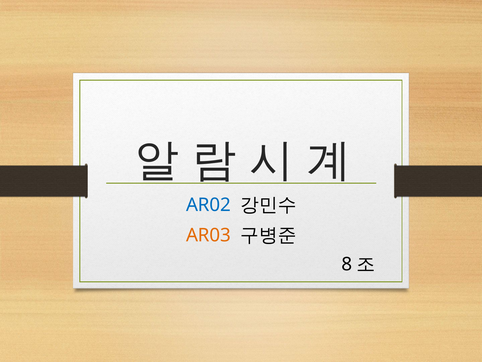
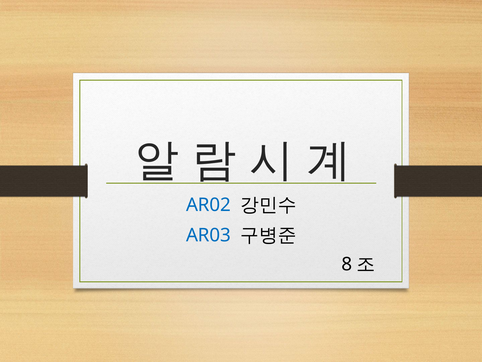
AR03 colour: orange -> blue
